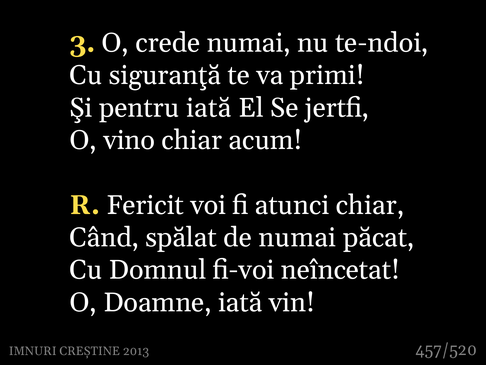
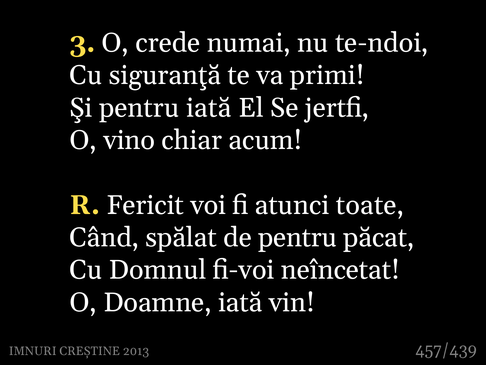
atunci chiar: chiar -> toate
de numai: numai -> pentru
457/520: 457/520 -> 457/439
